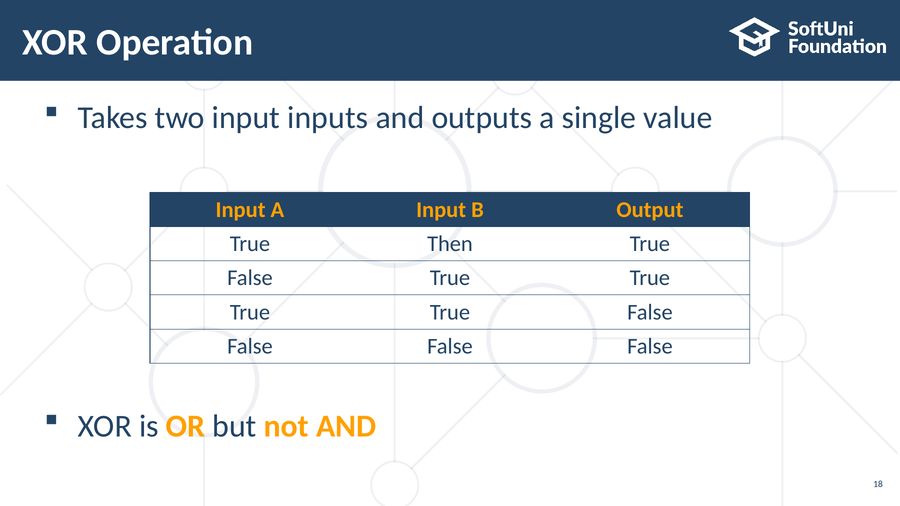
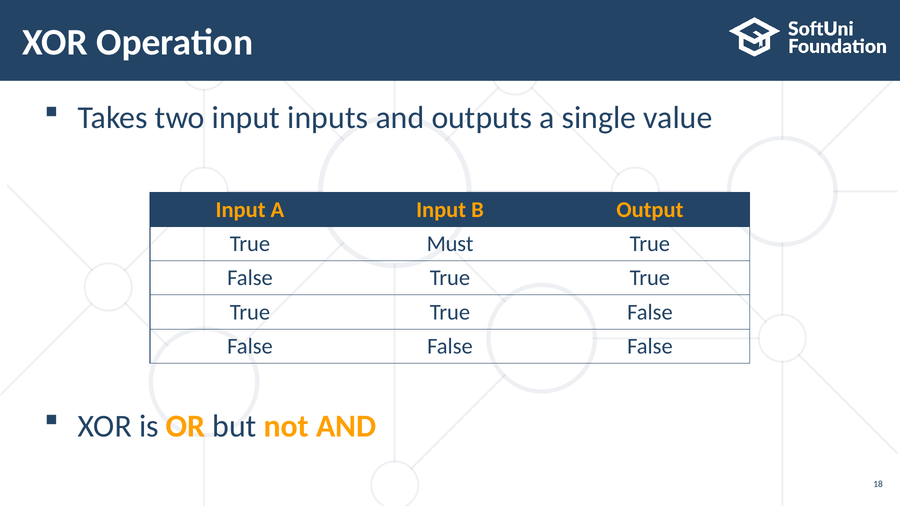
Then: Then -> Must
